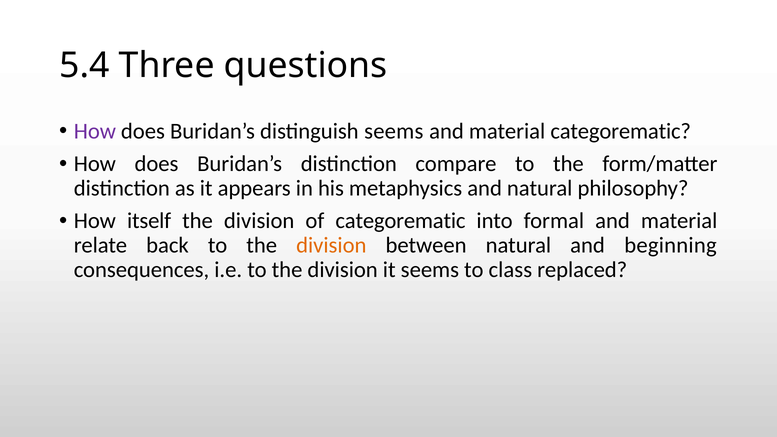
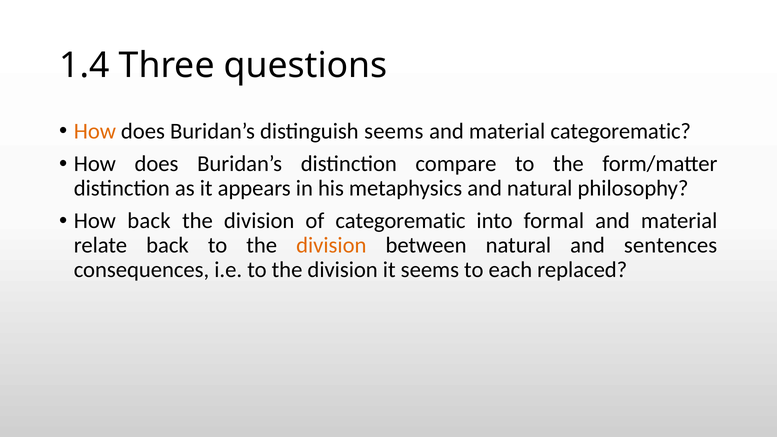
5.4: 5.4 -> 1.4
How at (95, 131) colour: purple -> orange
How itself: itself -> back
beginning: beginning -> sentences
class: class -> each
